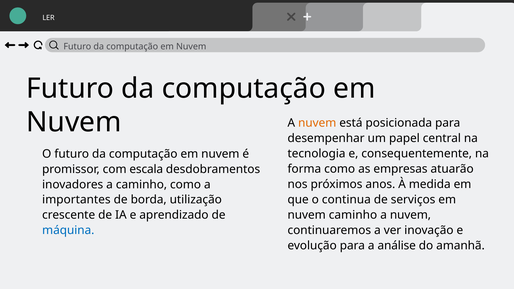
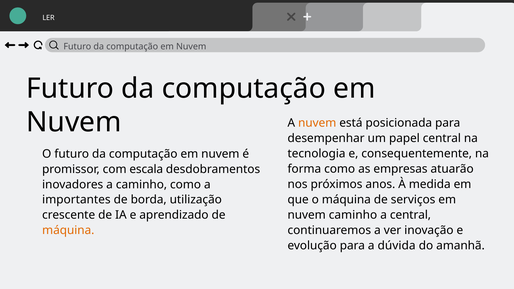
o continua: continua -> máquina
nuvem at (410, 215): nuvem -> central
máquina at (68, 230) colour: blue -> orange
análise: análise -> dúvida
